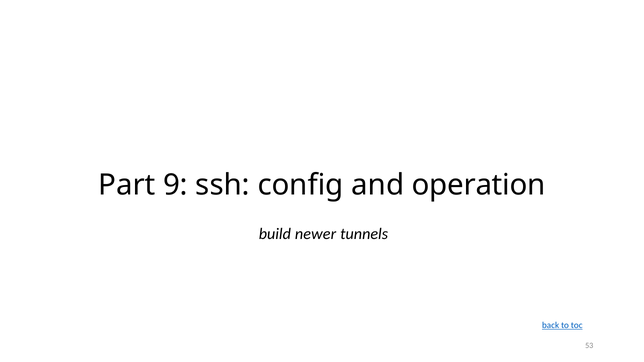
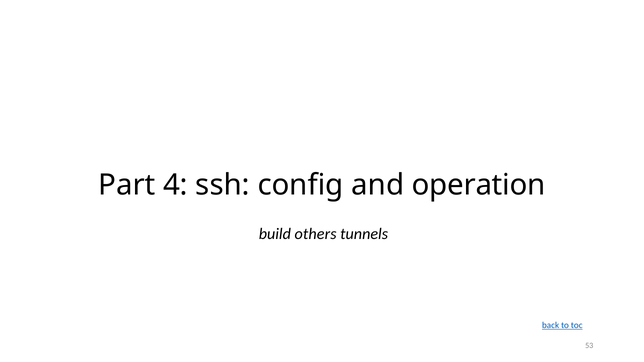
9: 9 -> 4
newer: newer -> others
